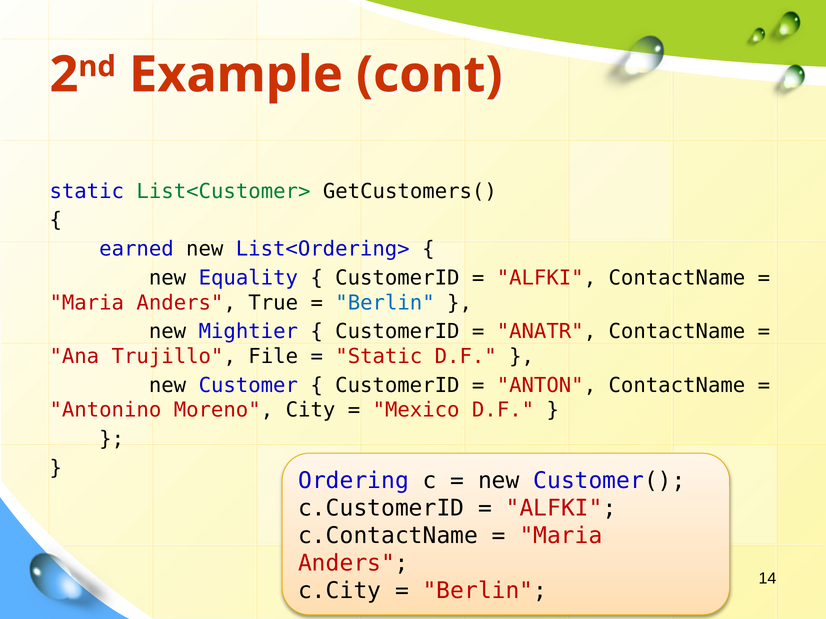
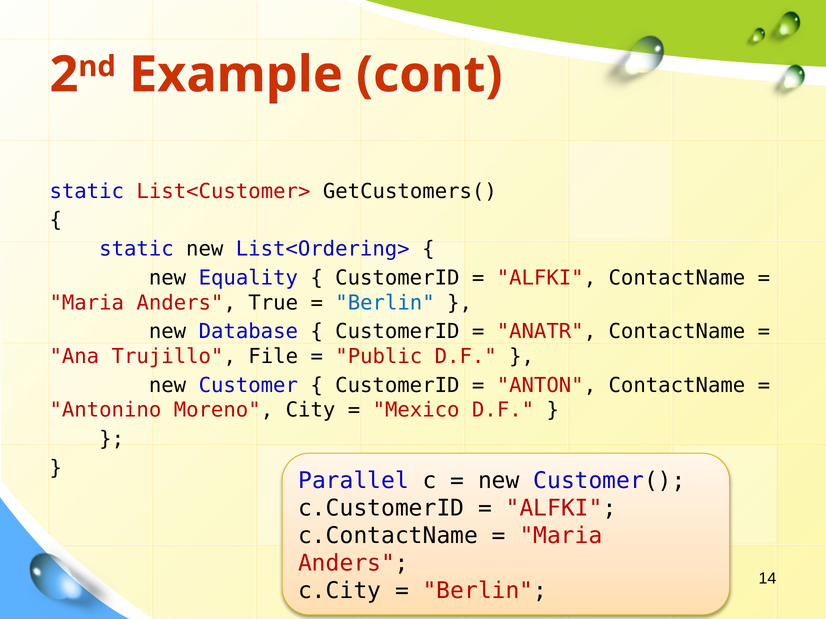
List<Customer> colour: green -> red
earned at (137, 249): earned -> static
Mightier: Mightier -> Database
Static at (379, 357): Static -> Public
Ordering: Ordering -> Parallel
